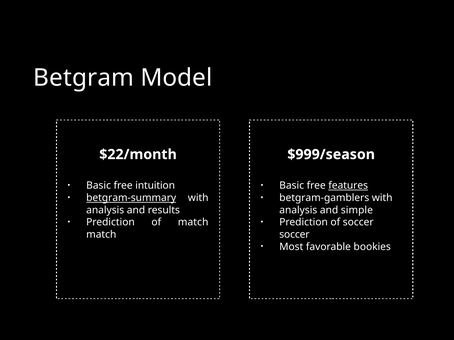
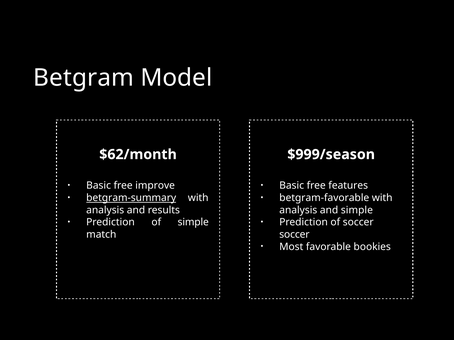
$22/month: $22/month -> $62/month
intuition: intuition -> improve
features underline: present -> none
betgram-gamblers: betgram-gamblers -> betgram-favorable
of match: match -> simple
